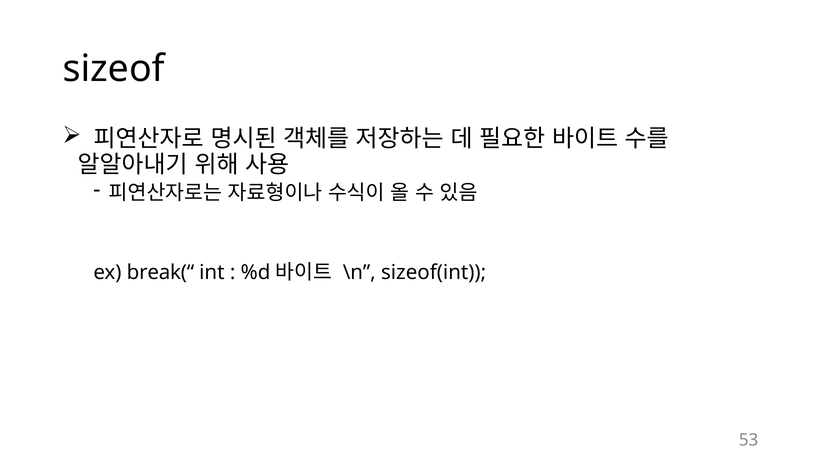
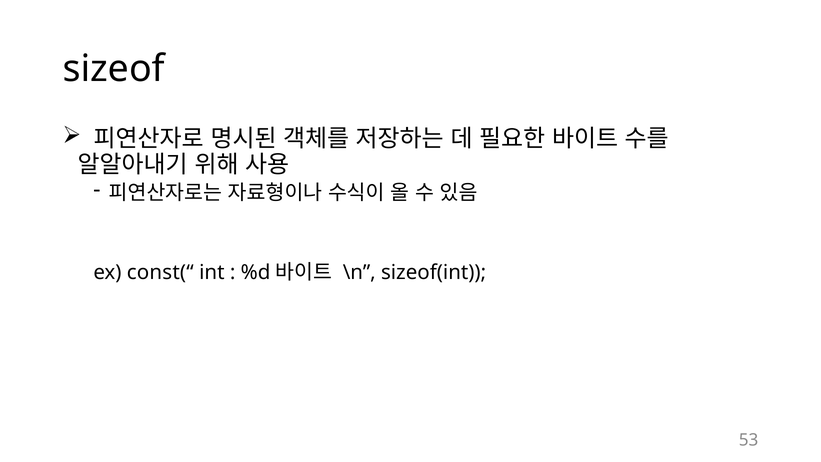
break(“: break(“ -> const(“
